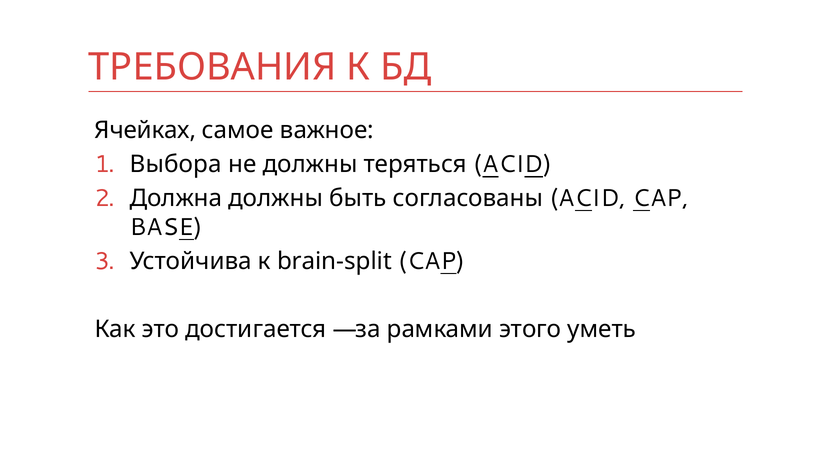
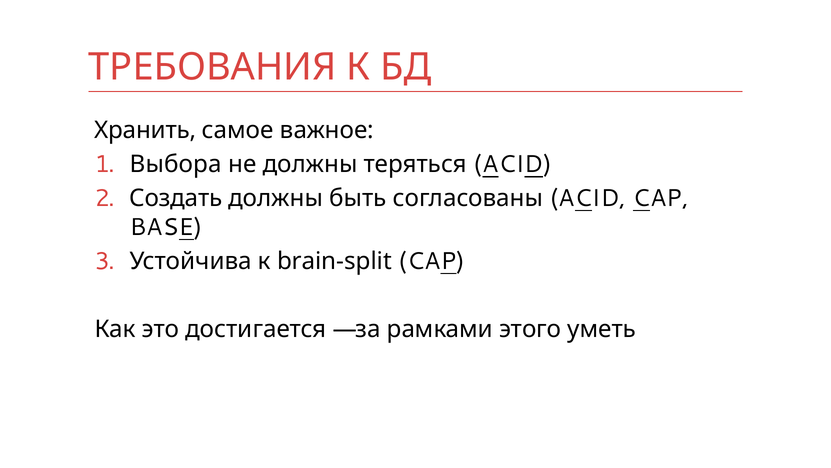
Ячейках: Ячейках -> Хранить
Должна: Должна -> Создать
